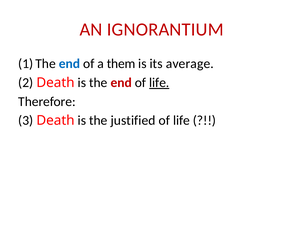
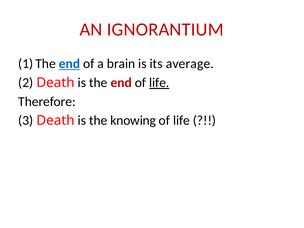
end at (69, 64) underline: none -> present
them: them -> brain
justified: justified -> knowing
